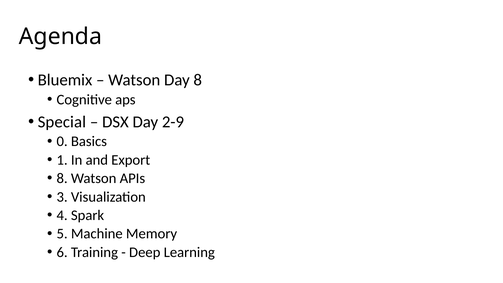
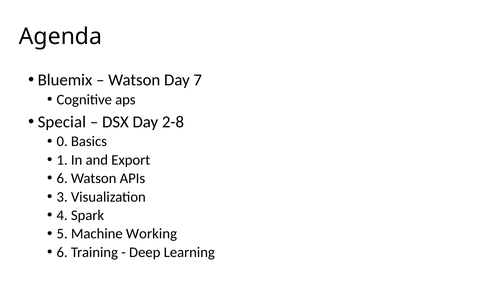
Day 8: 8 -> 7
2-9: 2-9 -> 2-8
8 at (62, 178): 8 -> 6
Memory: Memory -> Working
